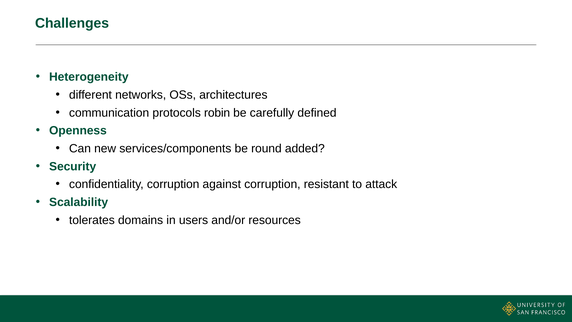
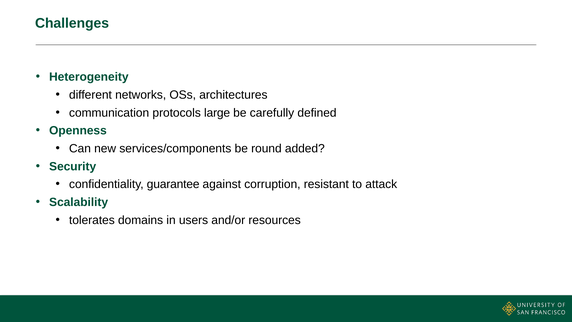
robin: robin -> large
confidentiality corruption: corruption -> guarantee
